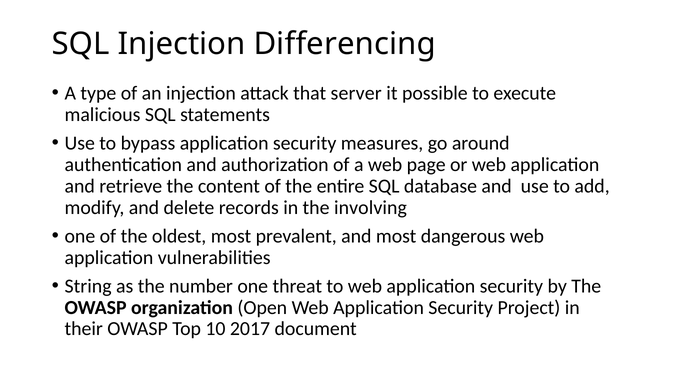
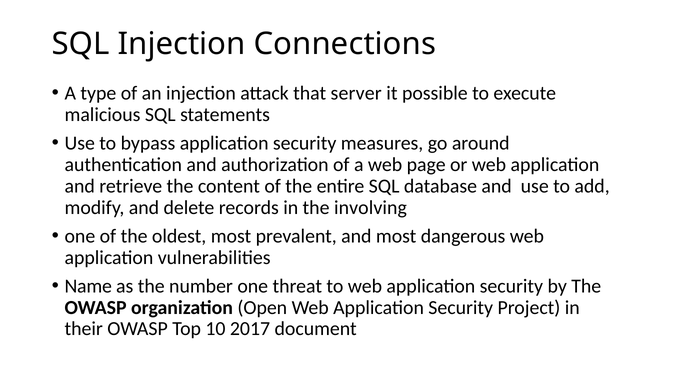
Differencing: Differencing -> Connections
String: String -> Name
